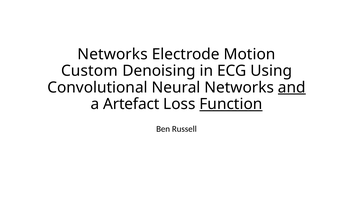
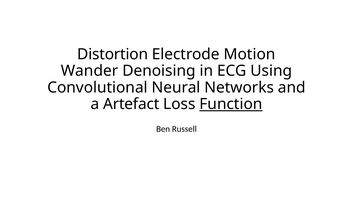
Networks at (113, 54): Networks -> Distortion
Custom: Custom -> Wander
and underline: present -> none
